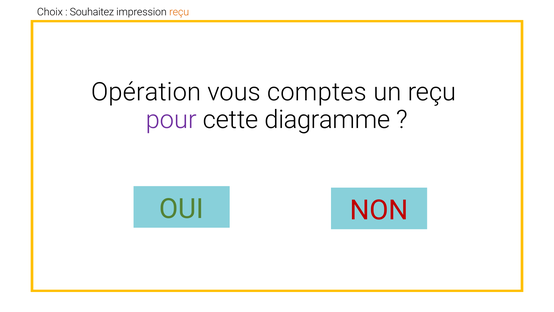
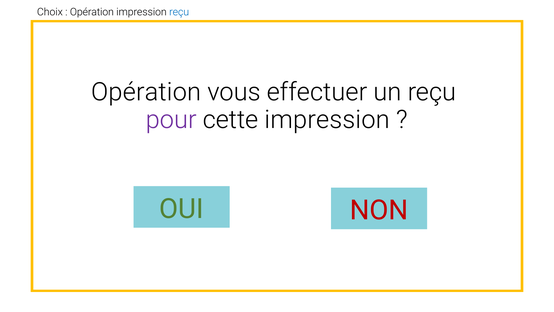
Souhaitez at (92, 12): Souhaitez -> Opération
reçu at (179, 12) colour: orange -> blue
comptes: comptes -> effectuer
cette diagramme: diagramme -> impression
